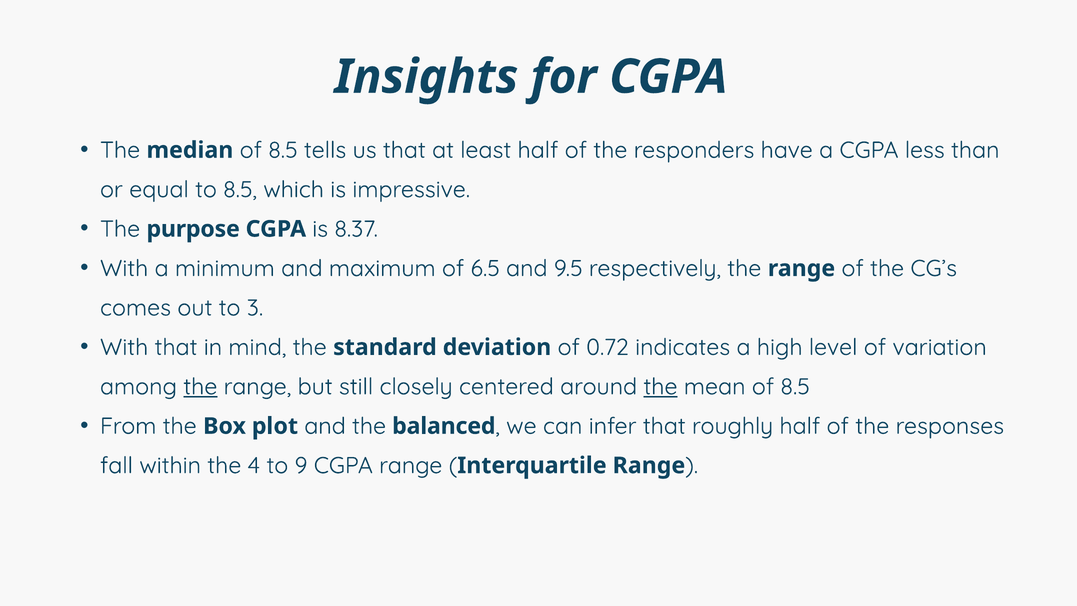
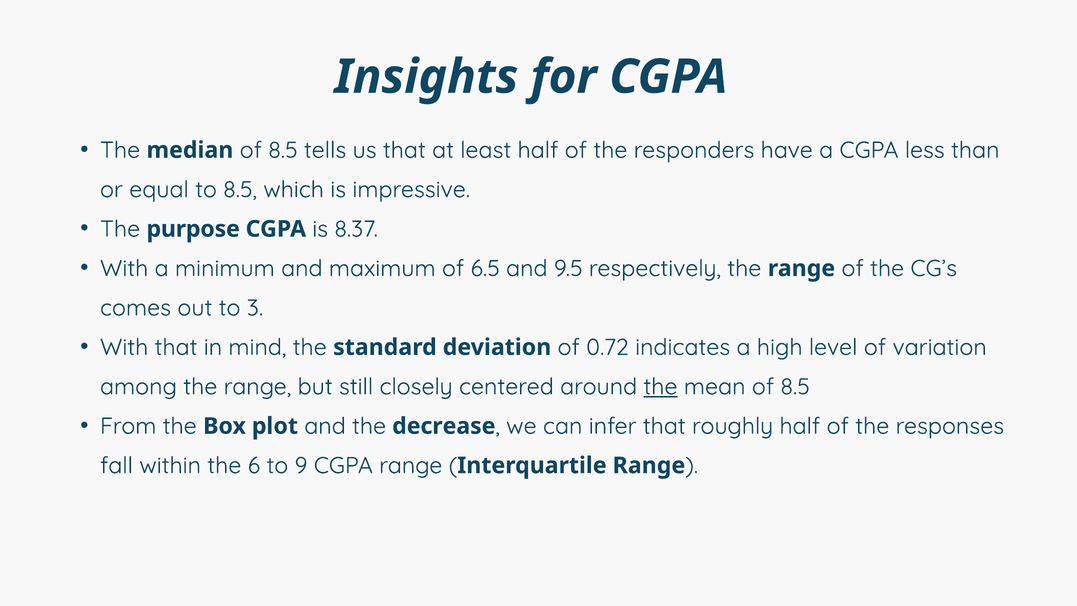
the at (200, 387) underline: present -> none
balanced: balanced -> decrease
4: 4 -> 6
